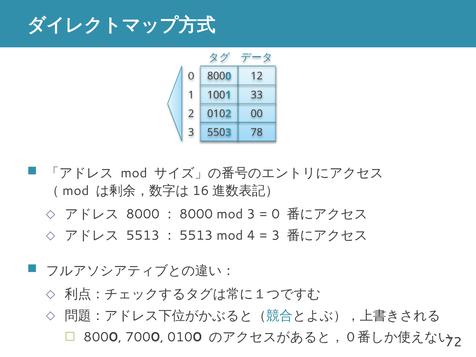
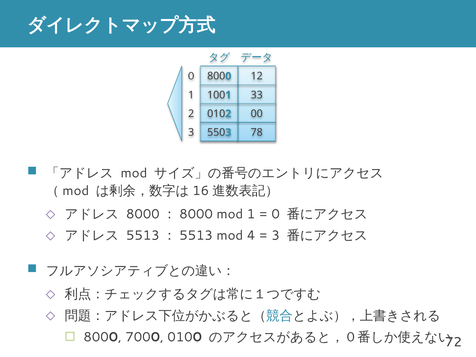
mod 3: 3 -> 1
